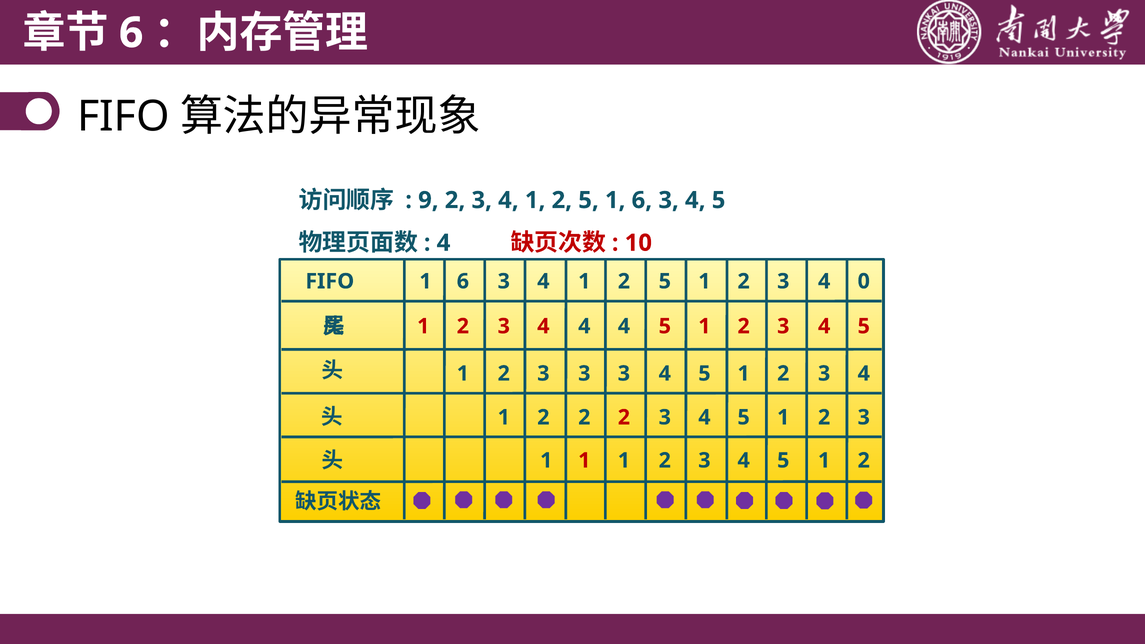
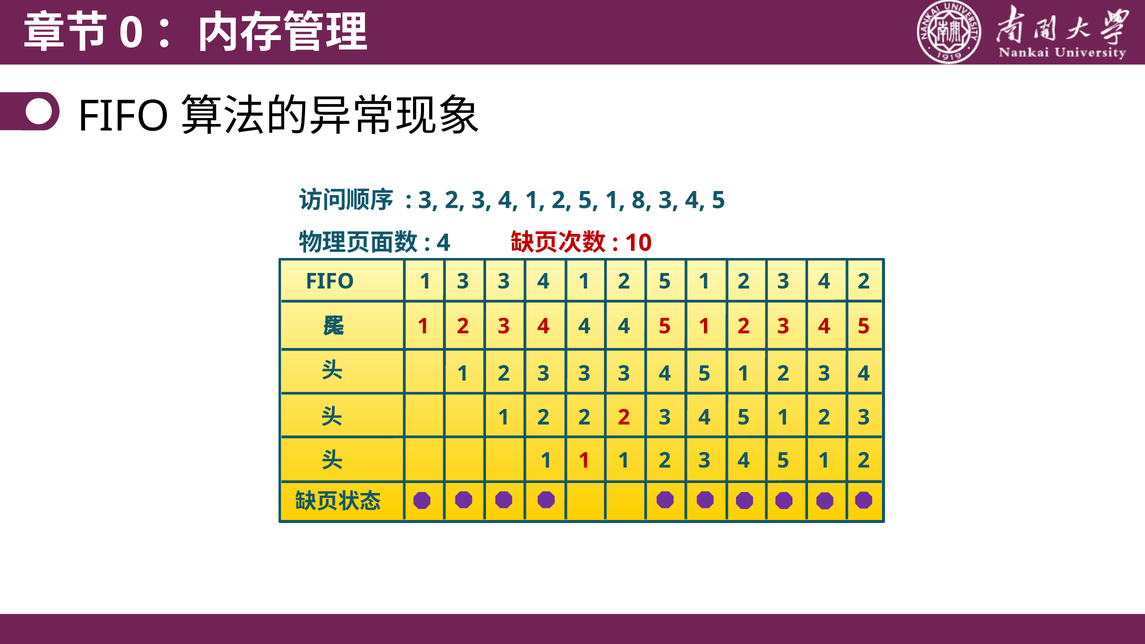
6 at (131, 33): 6 -> 0
9 at (428, 200): 9 -> 3
1 6: 6 -> 8
FIFO 6: 6 -> 3
4 0: 0 -> 2
